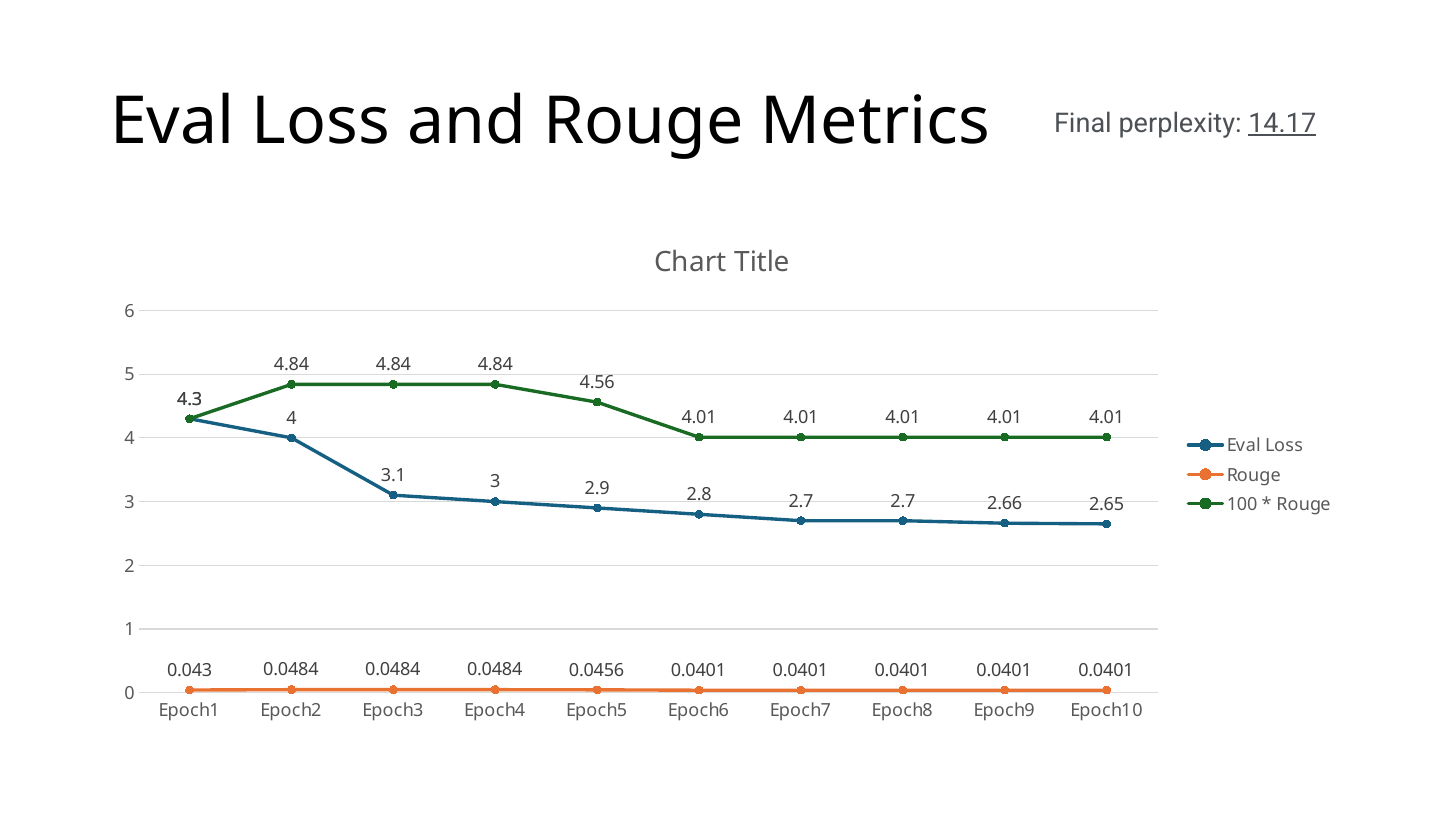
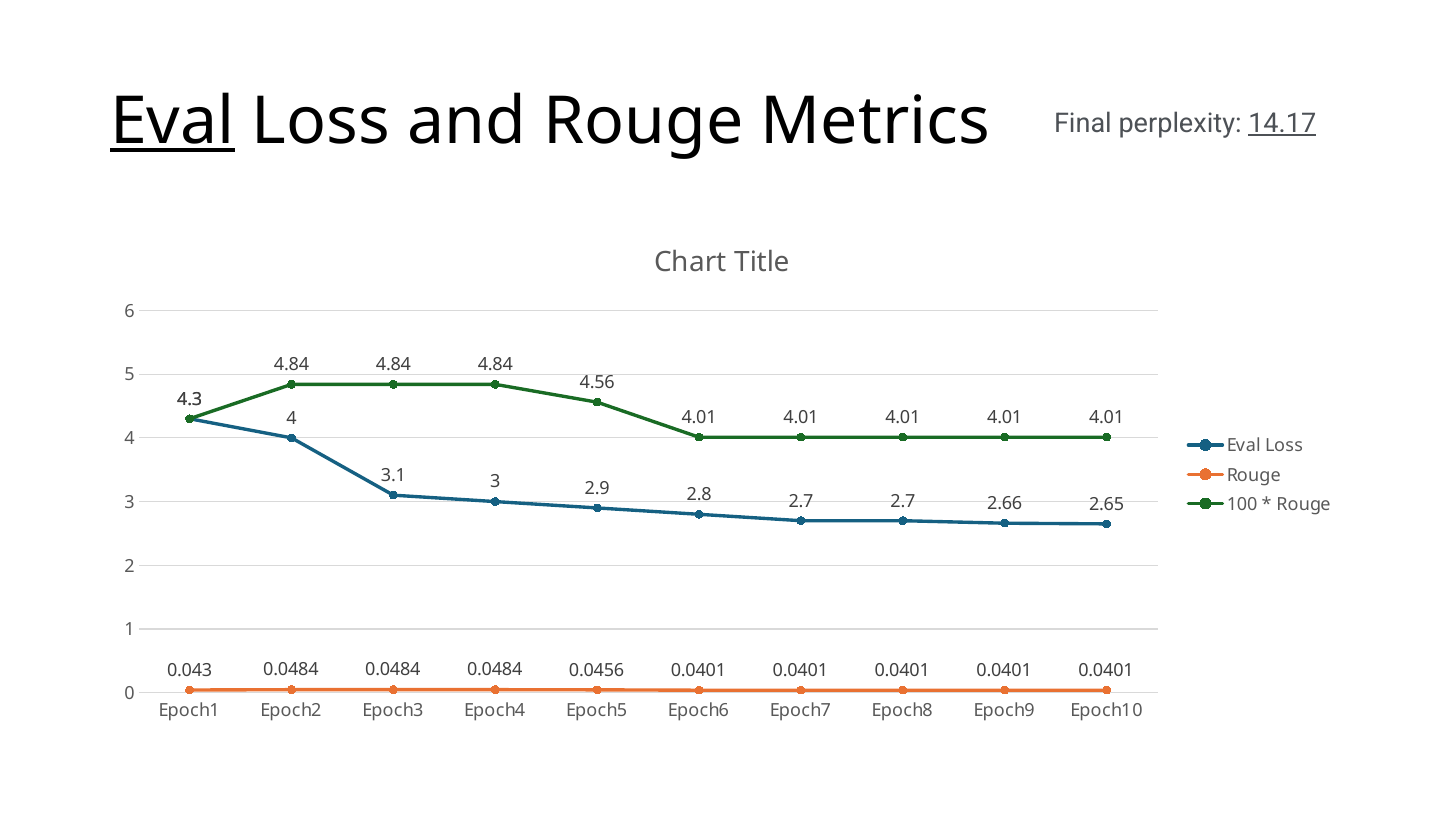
Eval at (172, 121) underline: none -> present
